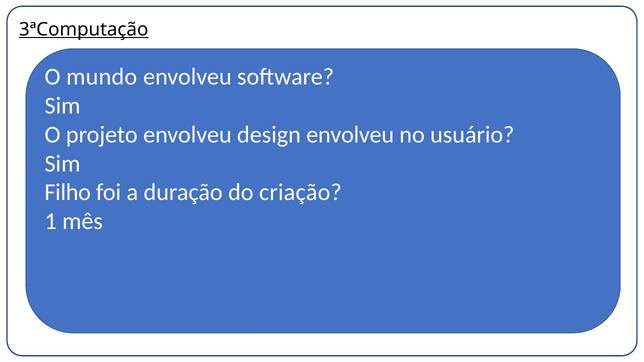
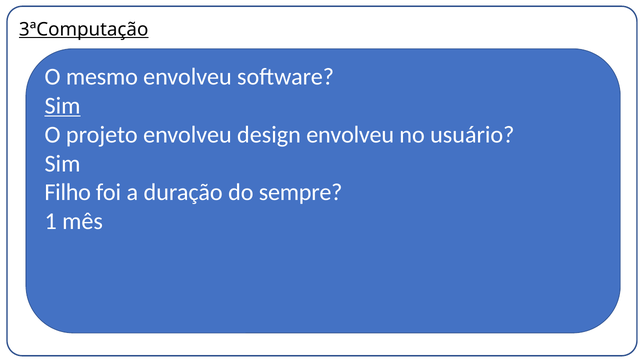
mundo: mundo -> mesmo
Sim at (62, 106) underline: none -> present
criação: criação -> sempre
